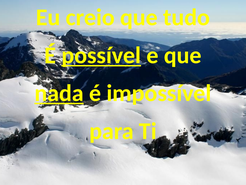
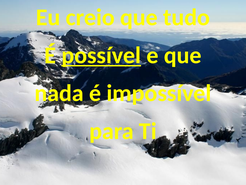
nada underline: present -> none
